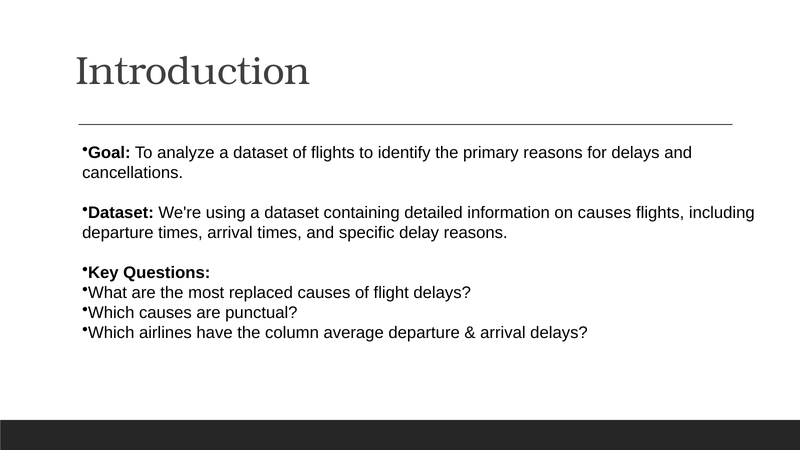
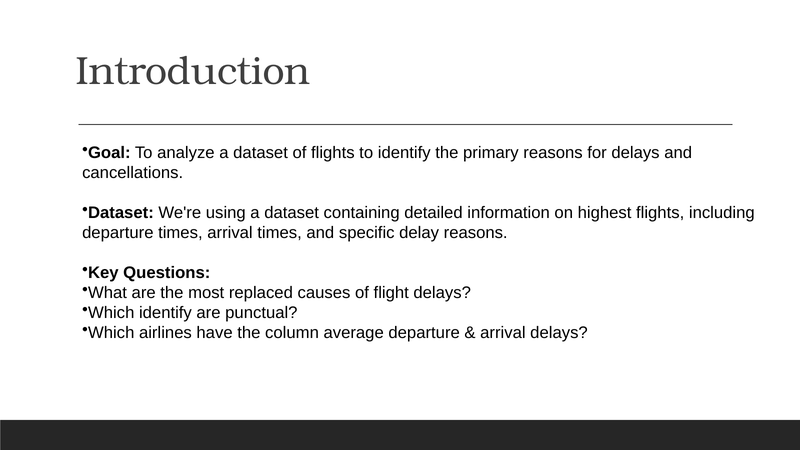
on causes: causes -> highest
Which causes: causes -> identify
